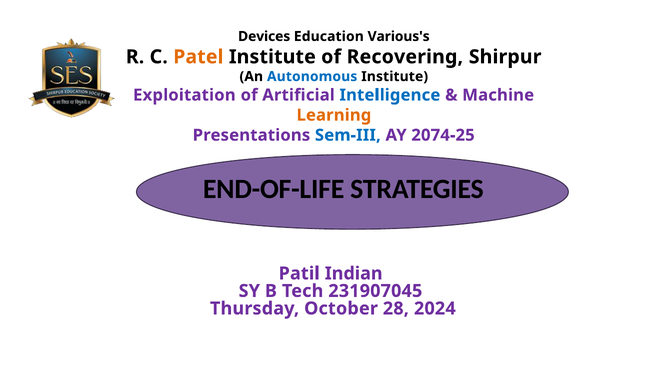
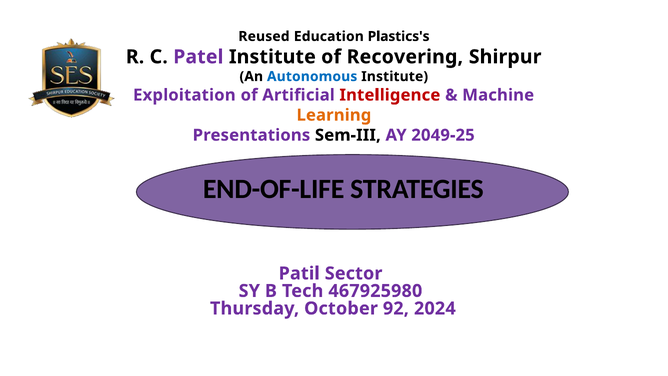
Devices: Devices -> Reused
Various's: Various's -> Plastics's
Patel colour: orange -> purple
Intelligence colour: blue -> red
Sem-III colour: blue -> black
2074-25: 2074-25 -> 2049-25
Indian: Indian -> Sector
231907045: 231907045 -> 467925980
28: 28 -> 92
